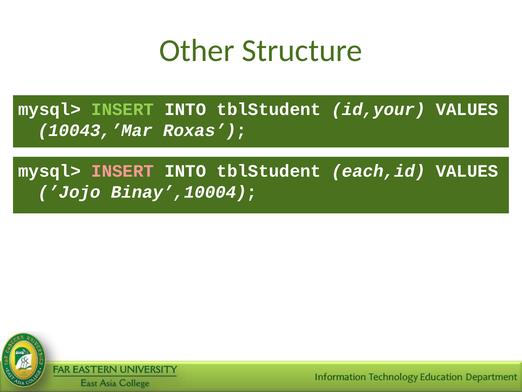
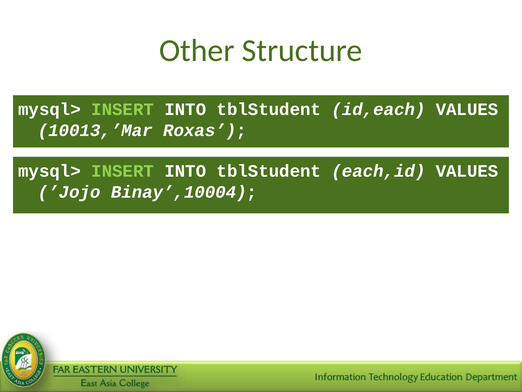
id,your: id,your -> id,each
10043,’Mar: 10043,’Mar -> 10013,’Mar
INSERT at (123, 171) colour: pink -> light green
